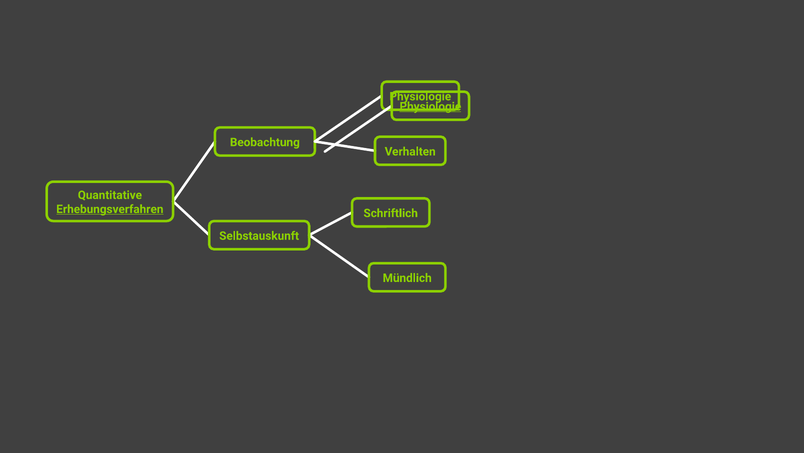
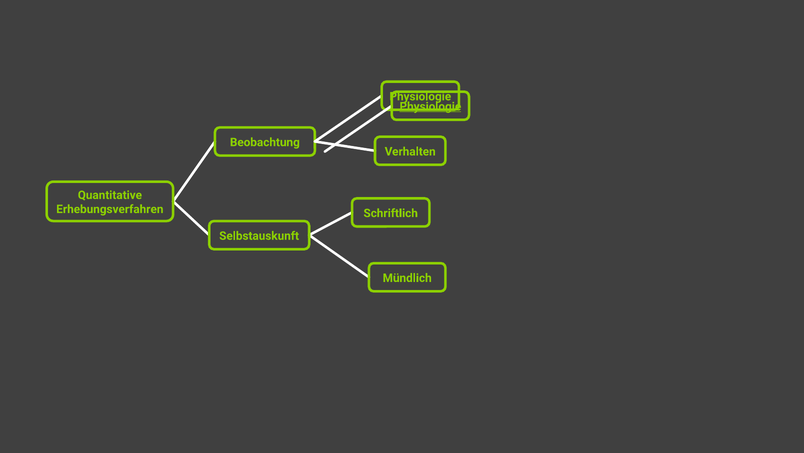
Erhebungsverfahren underline: present -> none
